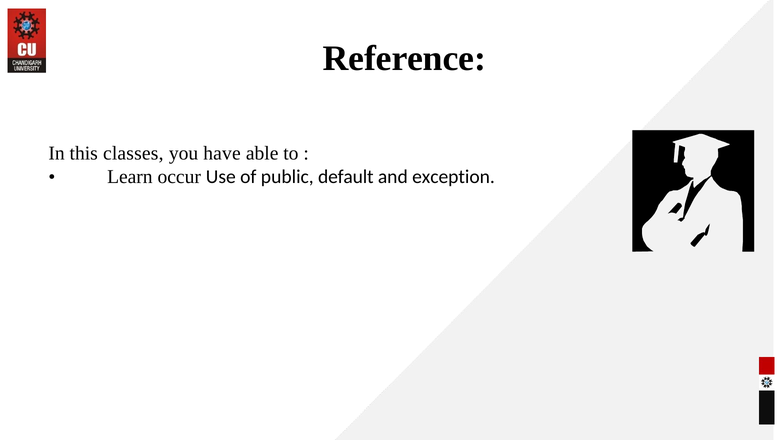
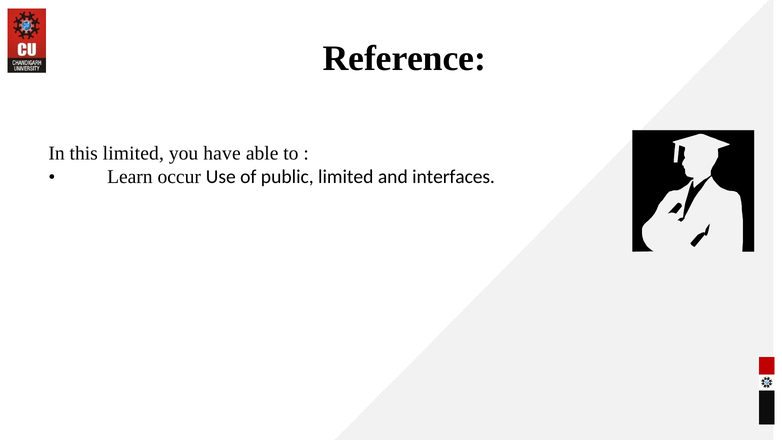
this classes: classes -> limited
public default: default -> limited
exception: exception -> interfaces
